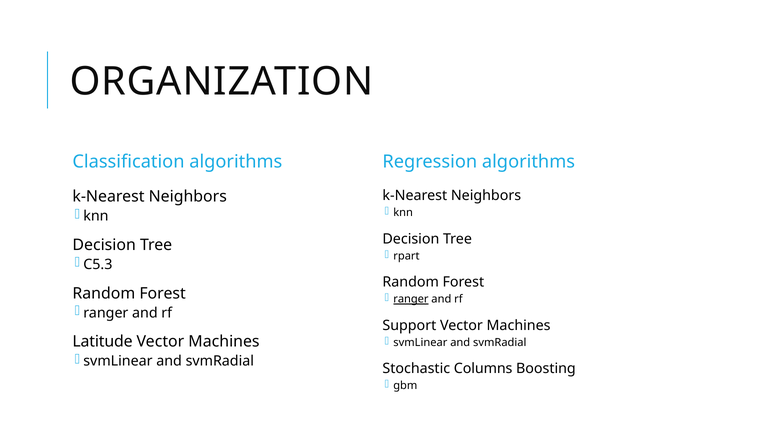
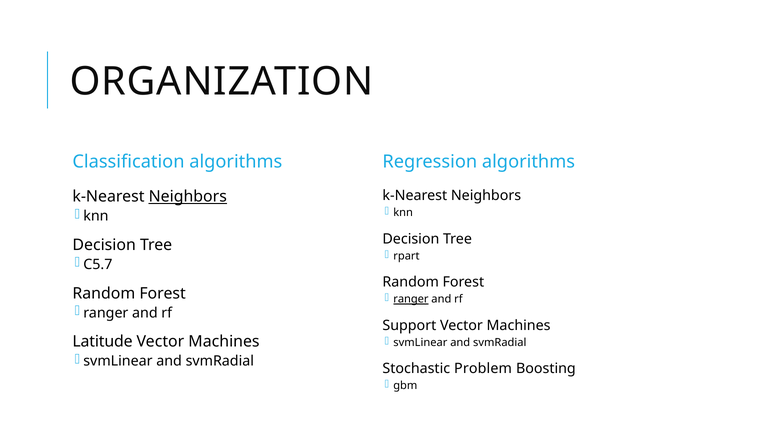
Neighbors at (188, 197) underline: none -> present
C5.3: C5.3 -> C5.7
Columns: Columns -> Problem
